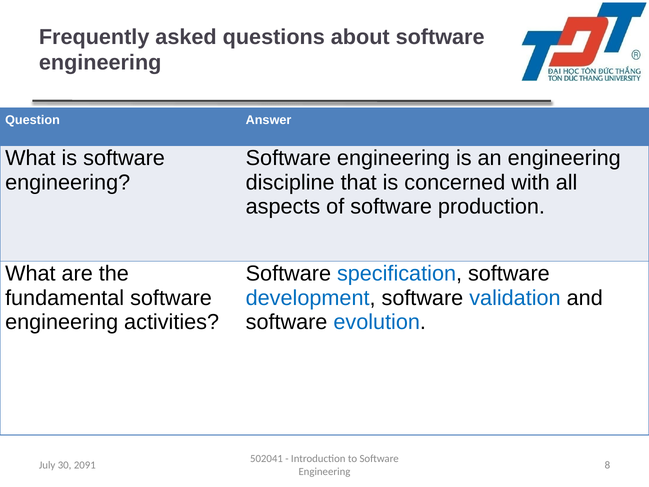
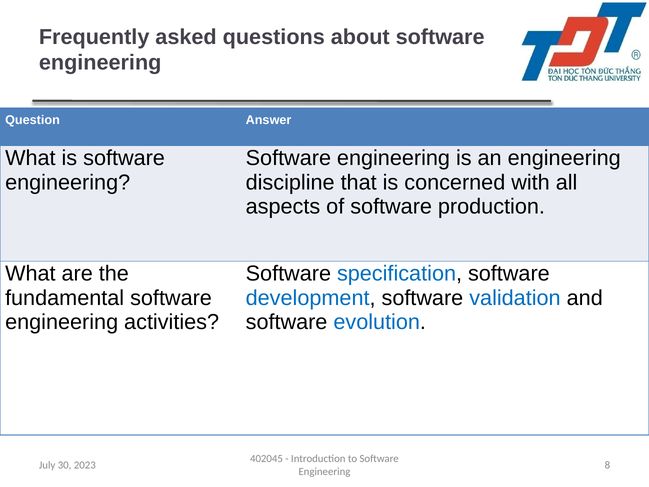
502041: 502041 -> 402045
2091: 2091 -> 2023
